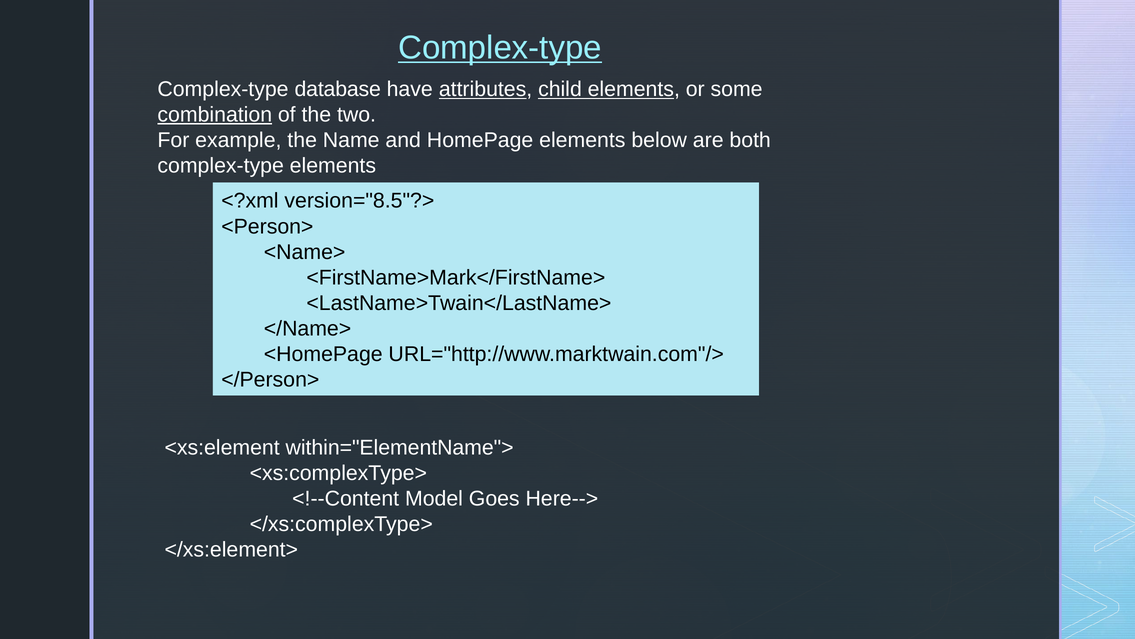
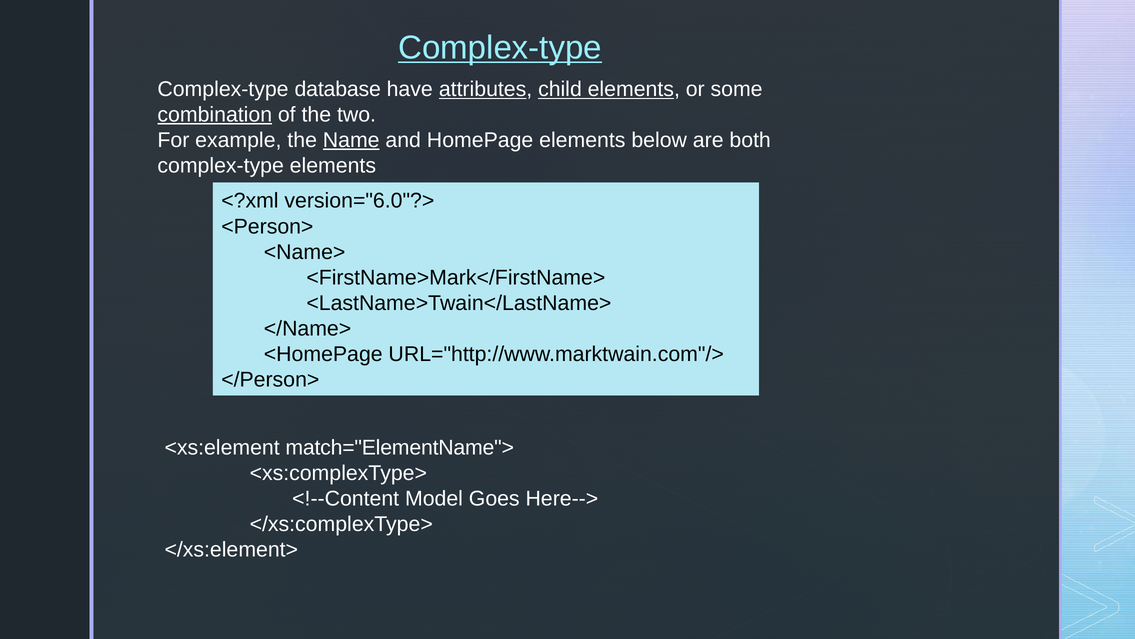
Name underline: none -> present
version="8.5"?>: version="8.5"?> -> version="6.0"?>
within="ElementName">: within="ElementName"> -> match="ElementName">
